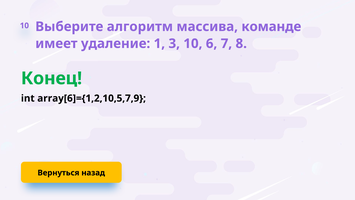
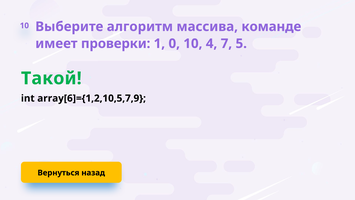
удаление: удаление -> проверки
3: 3 -> 0
6: 6 -> 4
8: 8 -> 5
Конец: Конец -> Такой
